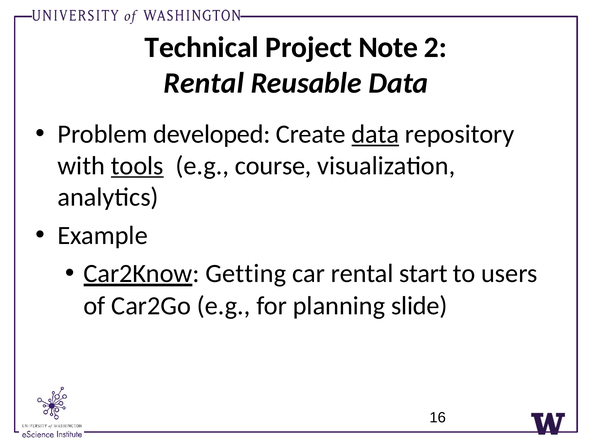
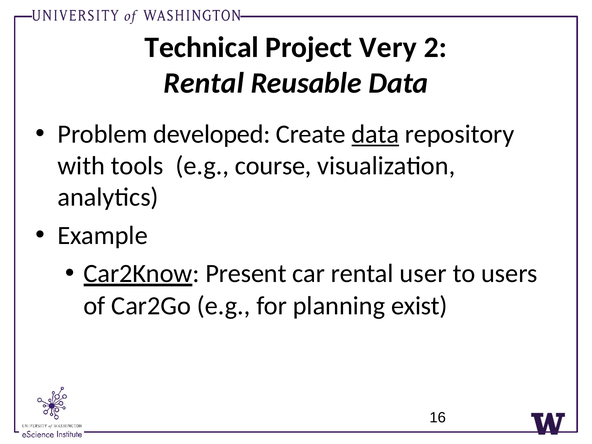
Note: Note -> Very
tools underline: present -> none
Getting: Getting -> Present
start: start -> user
slide: slide -> exist
